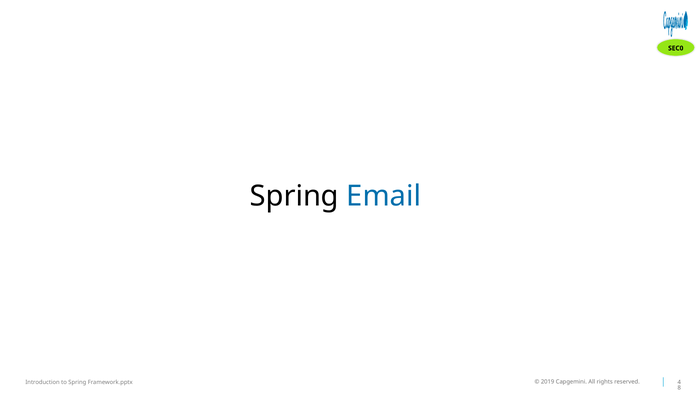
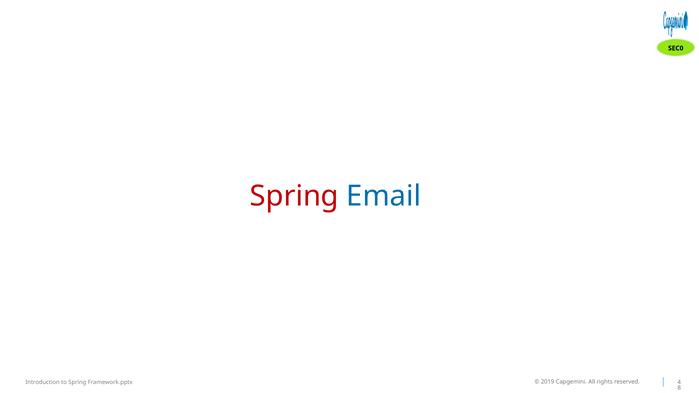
Spring at (294, 196) colour: black -> red
